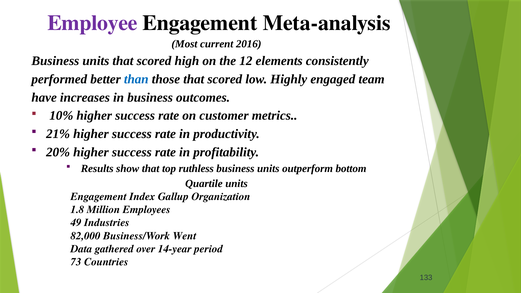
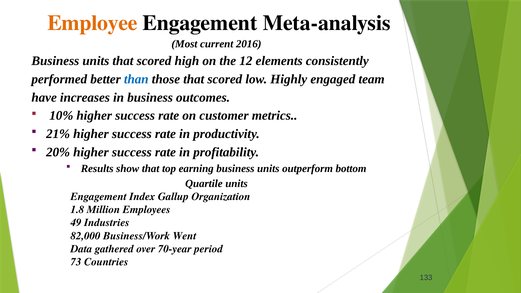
Employee colour: purple -> orange
ruthless: ruthless -> earning
14-year: 14-year -> 70-year
